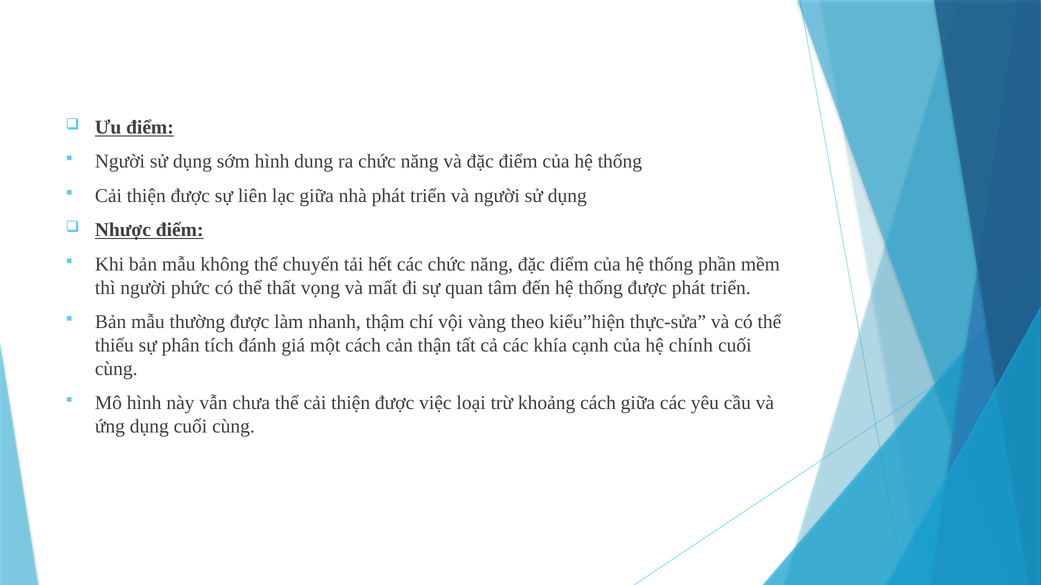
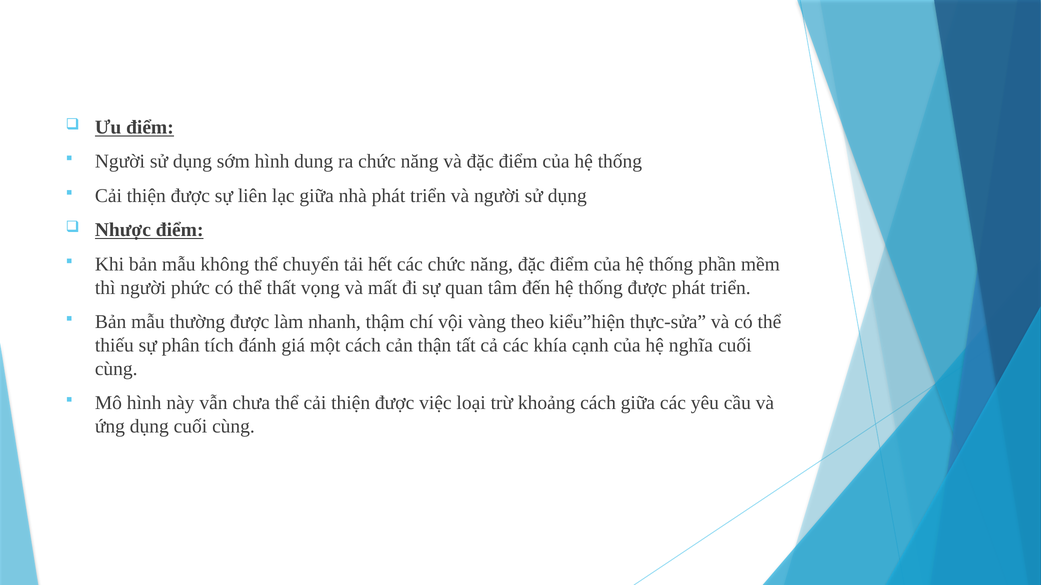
chính: chính -> nghĩa
